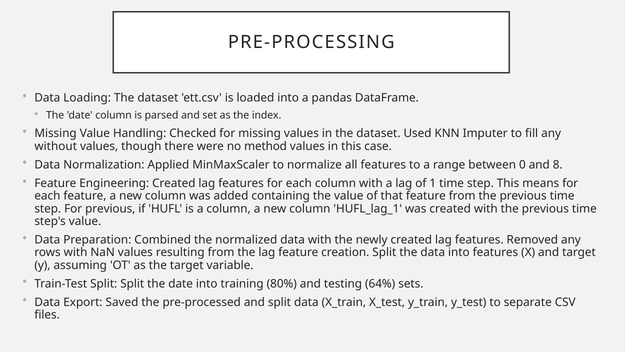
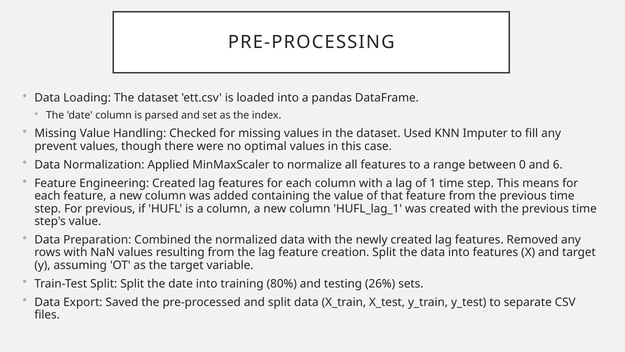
without: without -> prevent
method: method -> optimal
8: 8 -> 6
64%: 64% -> 26%
